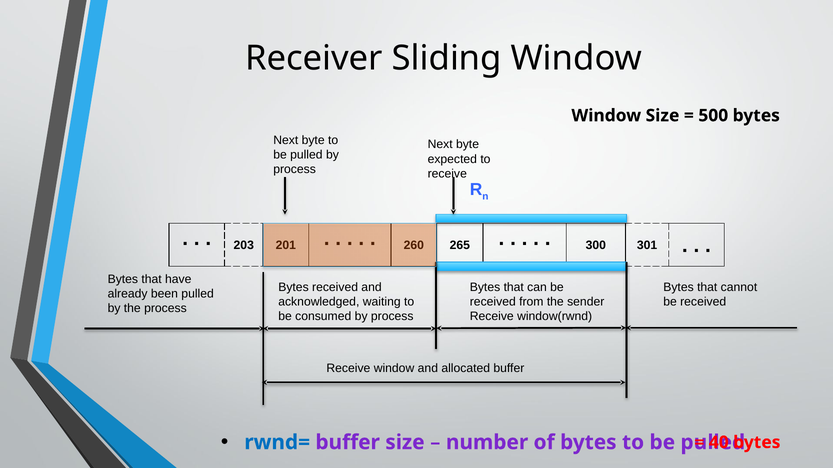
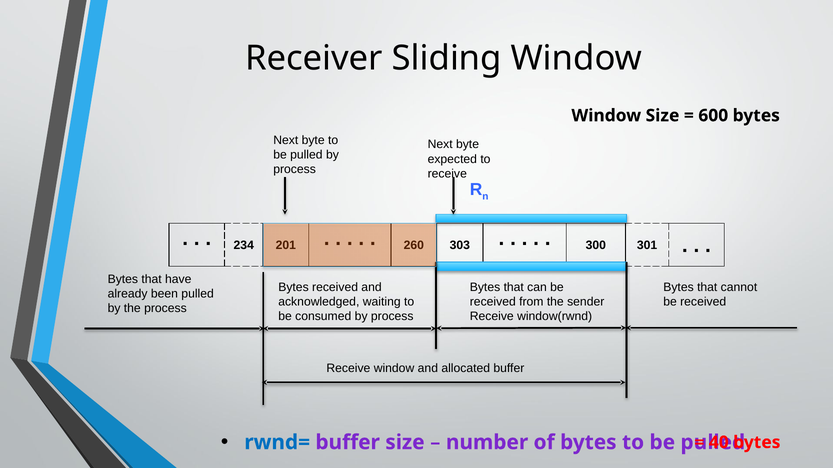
500: 500 -> 600
203: 203 -> 234
265: 265 -> 303
